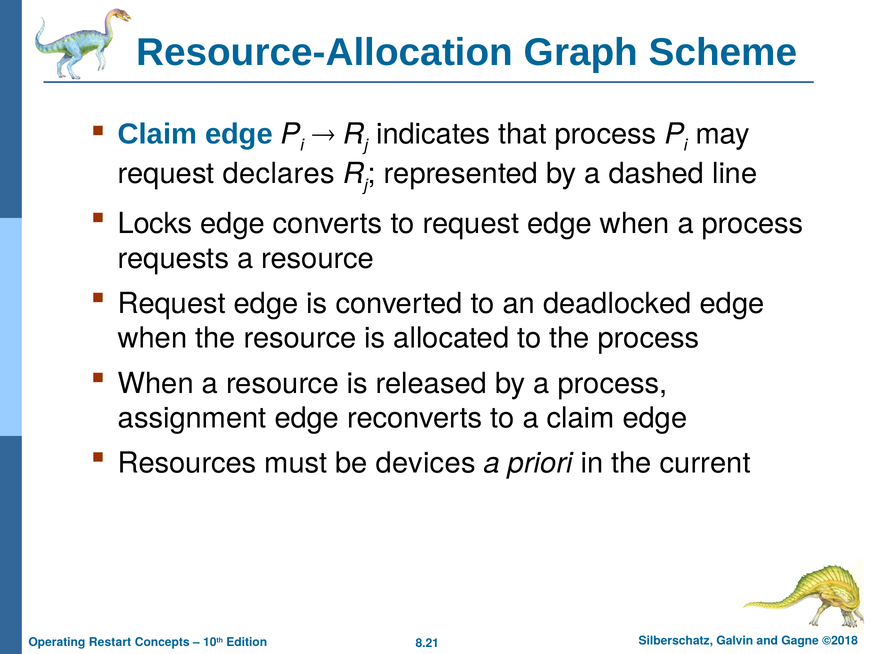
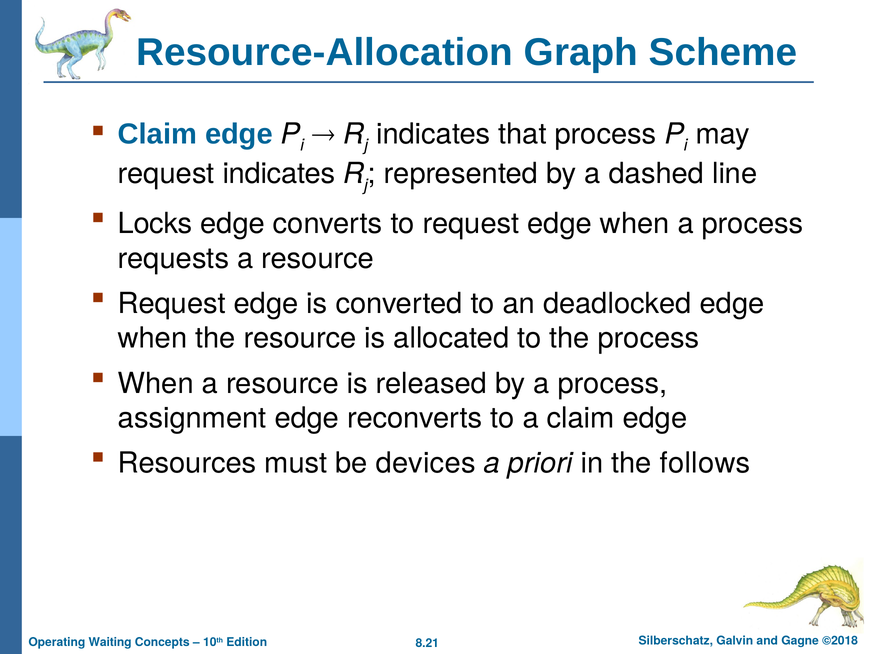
request declares: declares -> indicates
current: current -> follows
Restart: Restart -> Waiting
